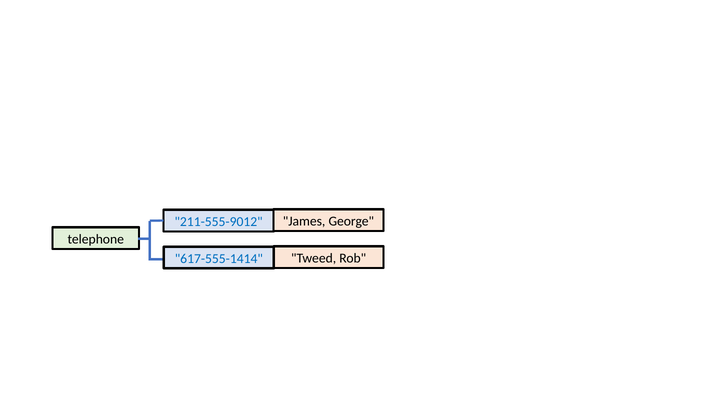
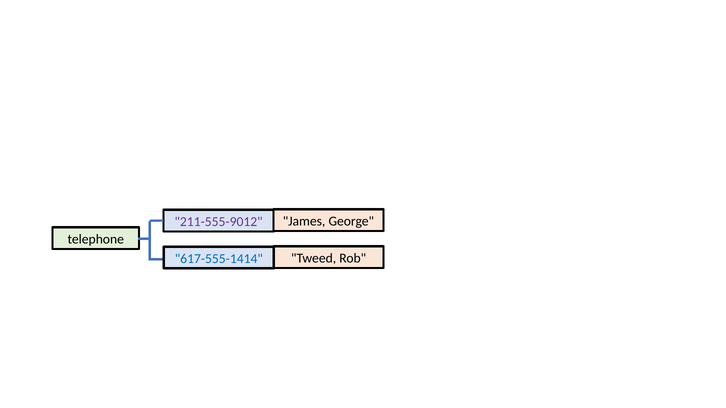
211-555-9012 colour: blue -> purple
